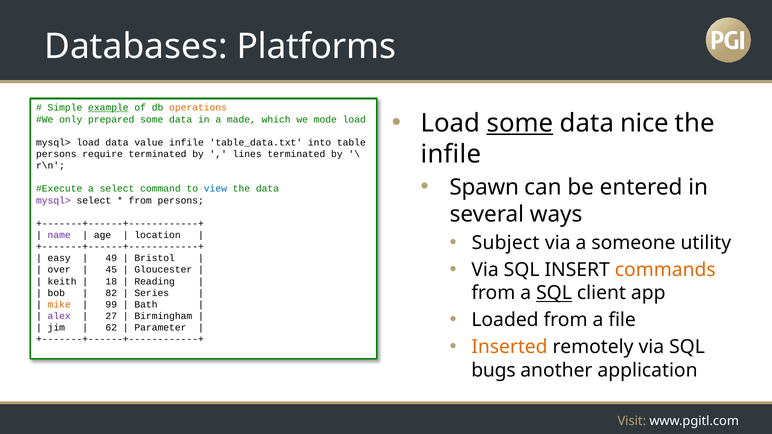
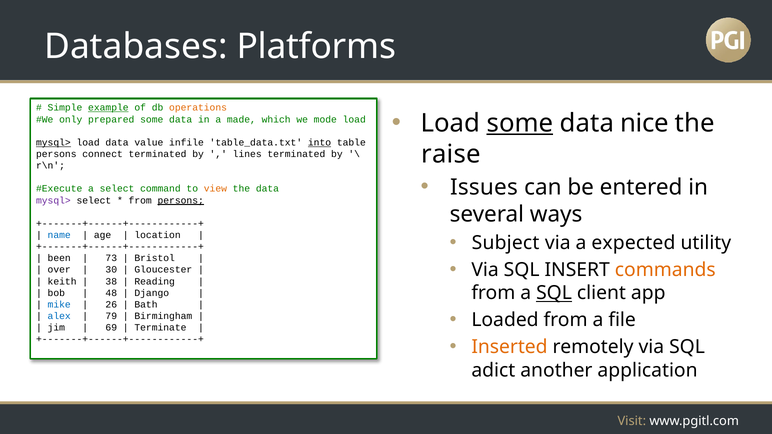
mysql> at (53, 143) underline: none -> present
into underline: none -> present
infile at (451, 154): infile -> raise
require: require -> connect
Spawn: Spawn -> Issues
view colour: blue -> orange
persons at (181, 200) underline: none -> present
name colour: purple -> blue
someone: someone -> expected
easy: easy -> been
49: 49 -> 73
45: 45 -> 30
18: 18 -> 38
82: 82 -> 48
Series: Series -> Django
mike colour: orange -> blue
99: 99 -> 26
alex colour: purple -> blue
27: 27 -> 79
62: 62 -> 69
Parameter: Parameter -> Terminate
bugs: bugs -> adict
